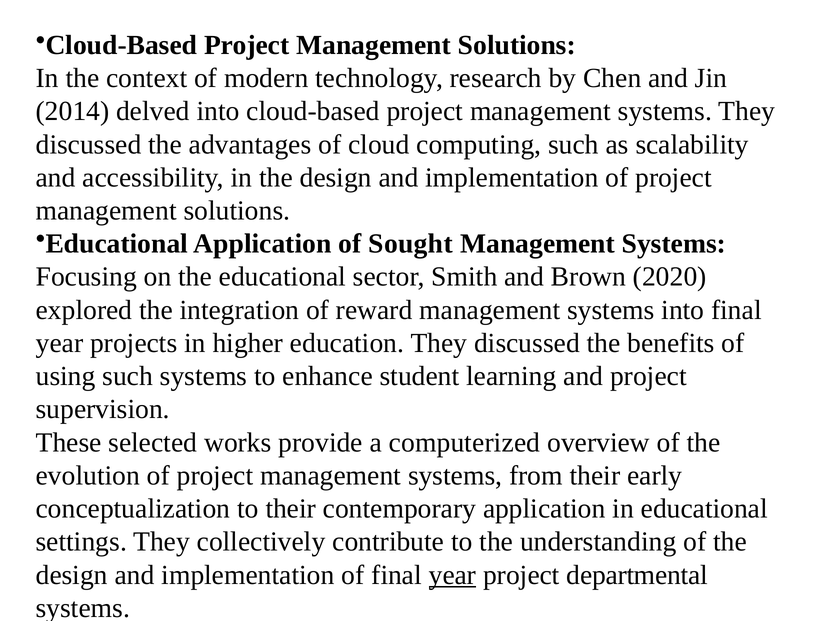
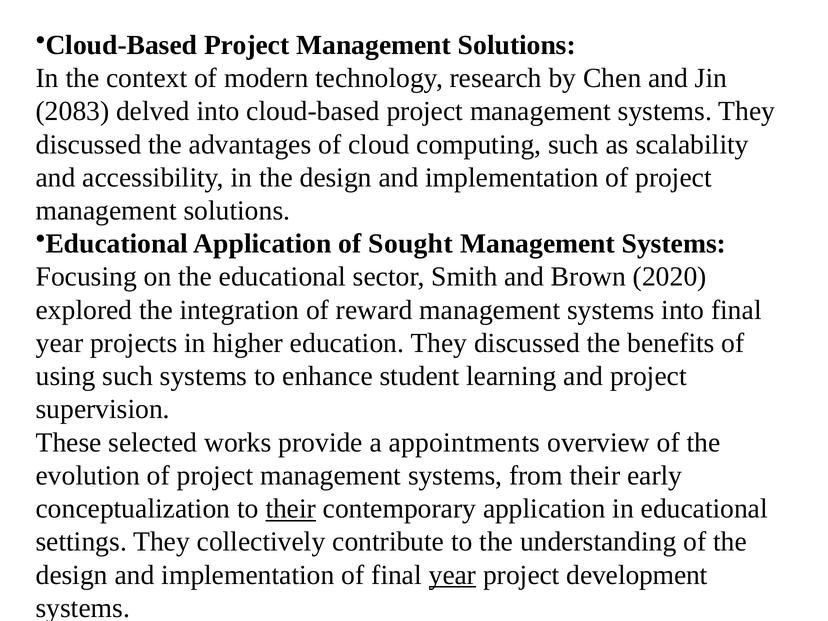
2014: 2014 -> 2083
computerized: computerized -> appointments
their at (291, 509) underline: none -> present
departmental: departmental -> development
